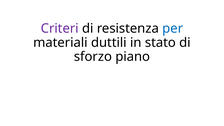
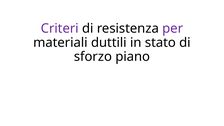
per colour: blue -> purple
